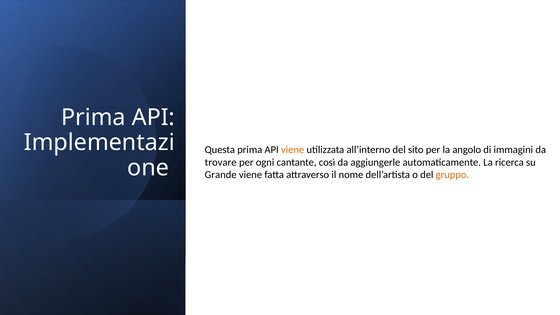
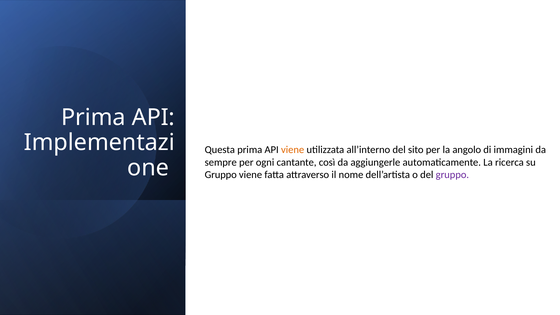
trovare: trovare -> sempre
Grande at (221, 175): Grande -> Gruppo
gruppo at (452, 175) colour: orange -> purple
